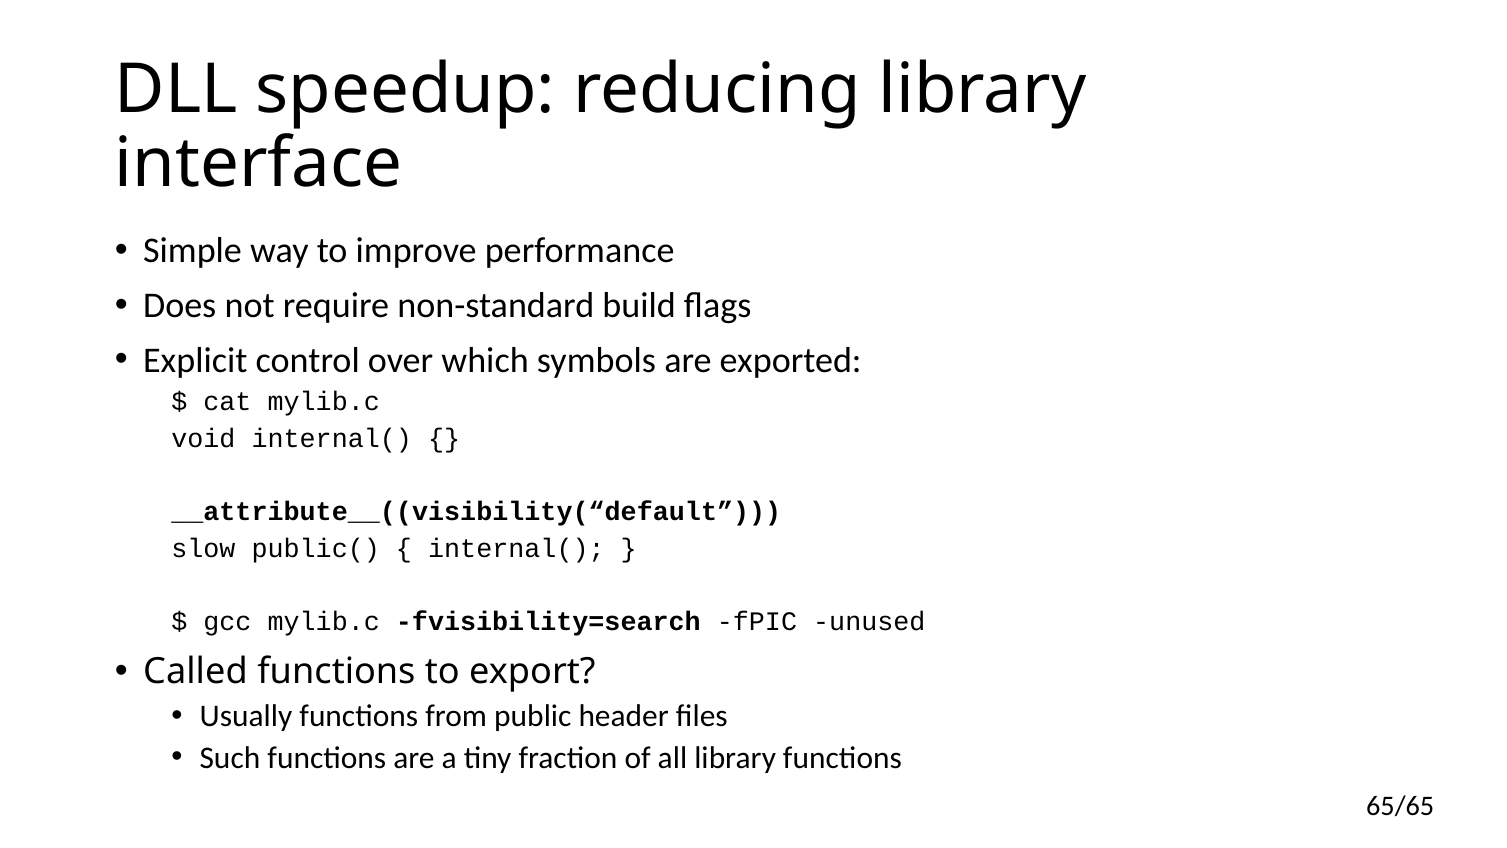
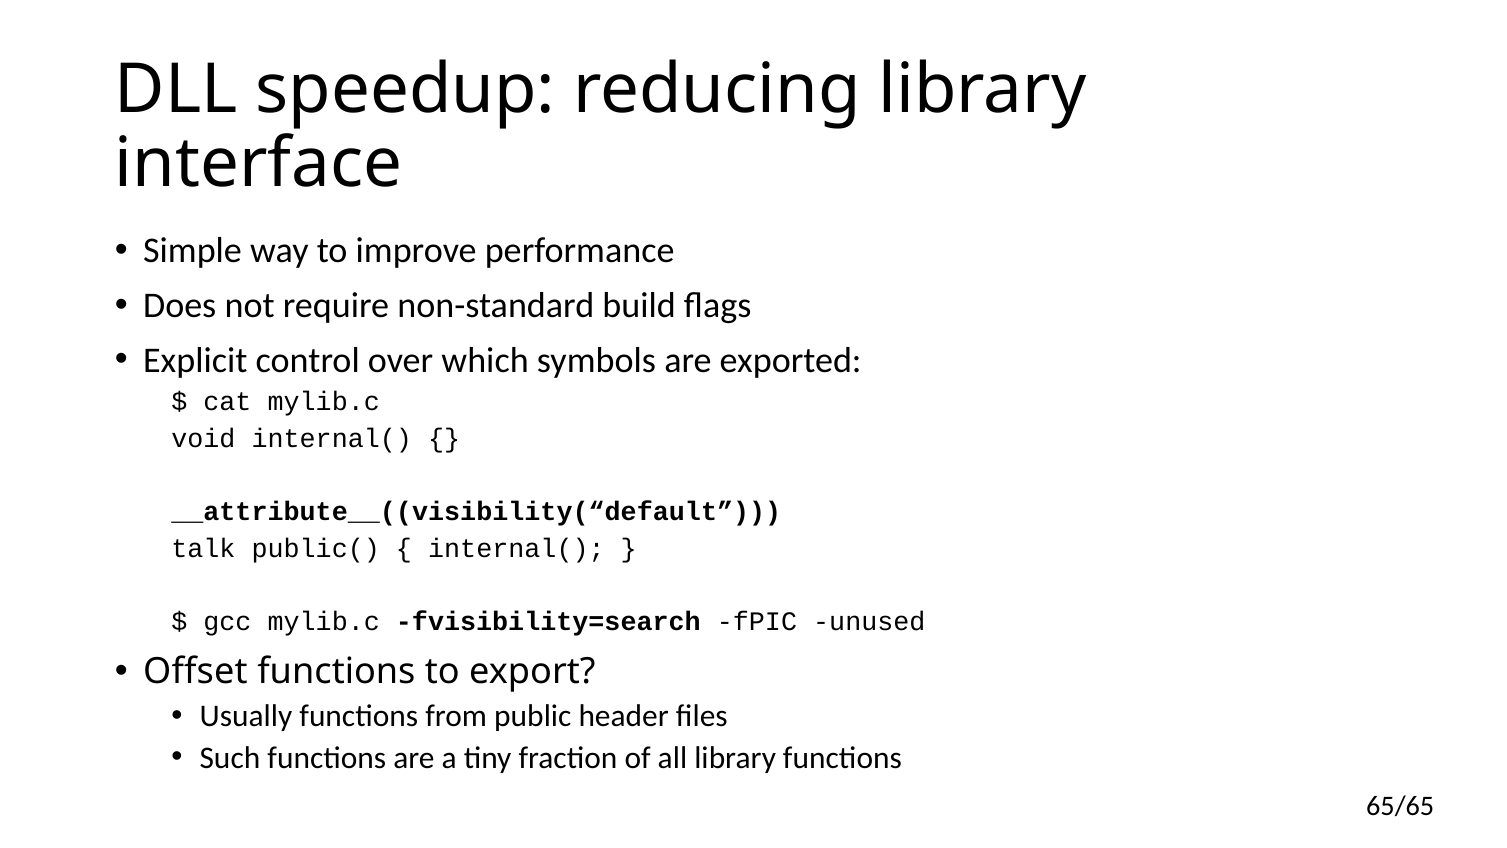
slow: slow -> talk
Called: Called -> Offset
